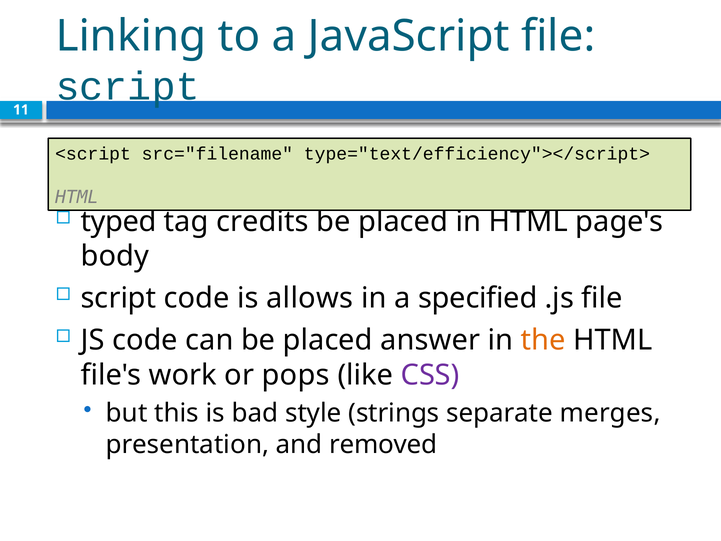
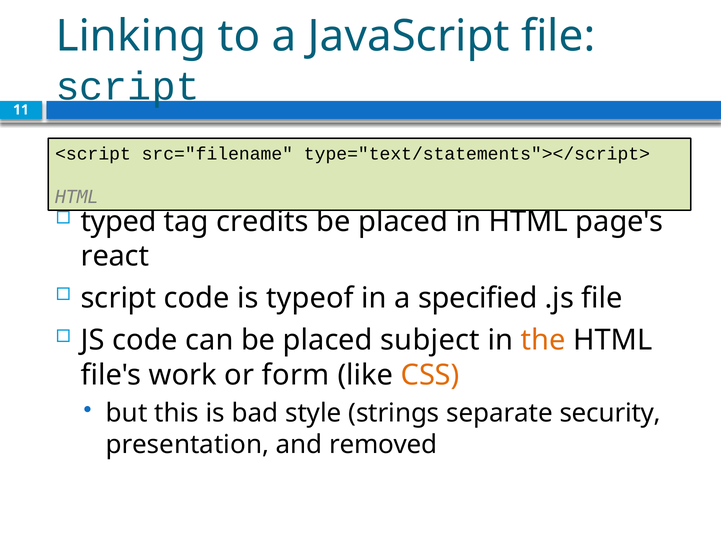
type="text/efficiency"></script>: type="text/efficiency"></script> -> type="text/statements"></script>
body: body -> react
allows: allows -> typeof
answer: answer -> subject
pops: pops -> form
CSS colour: purple -> orange
merges: merges -> security
